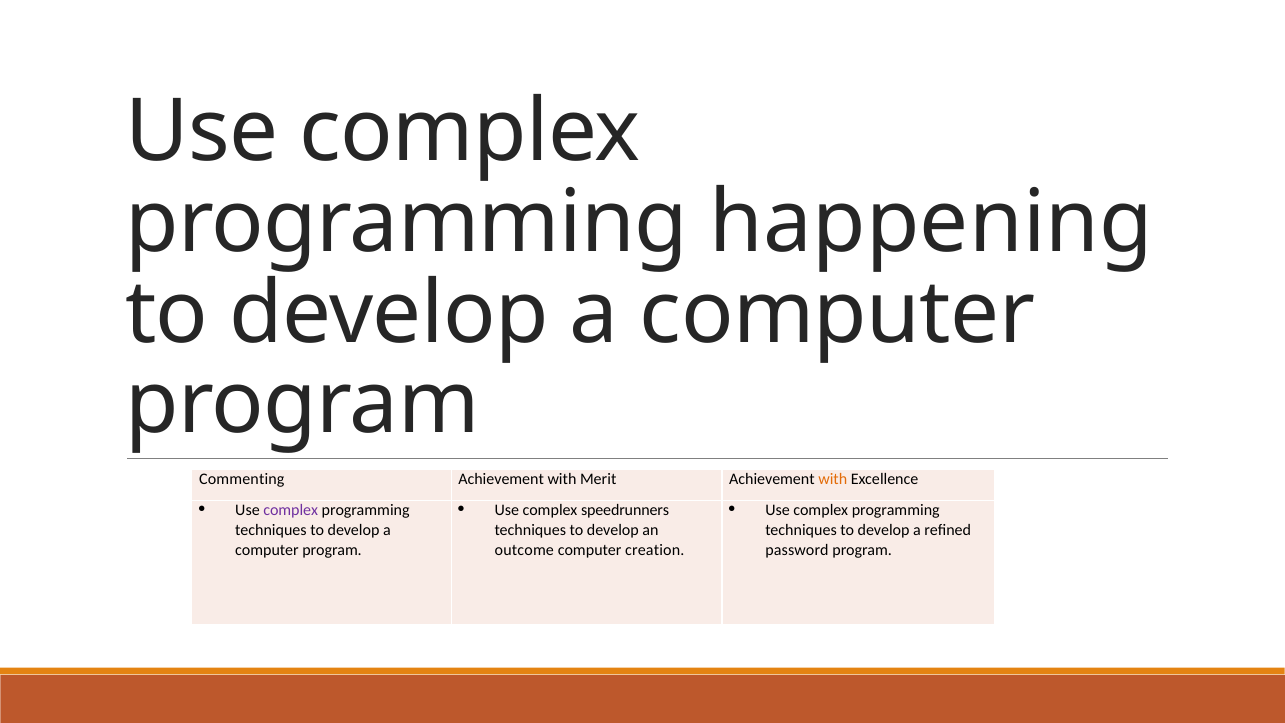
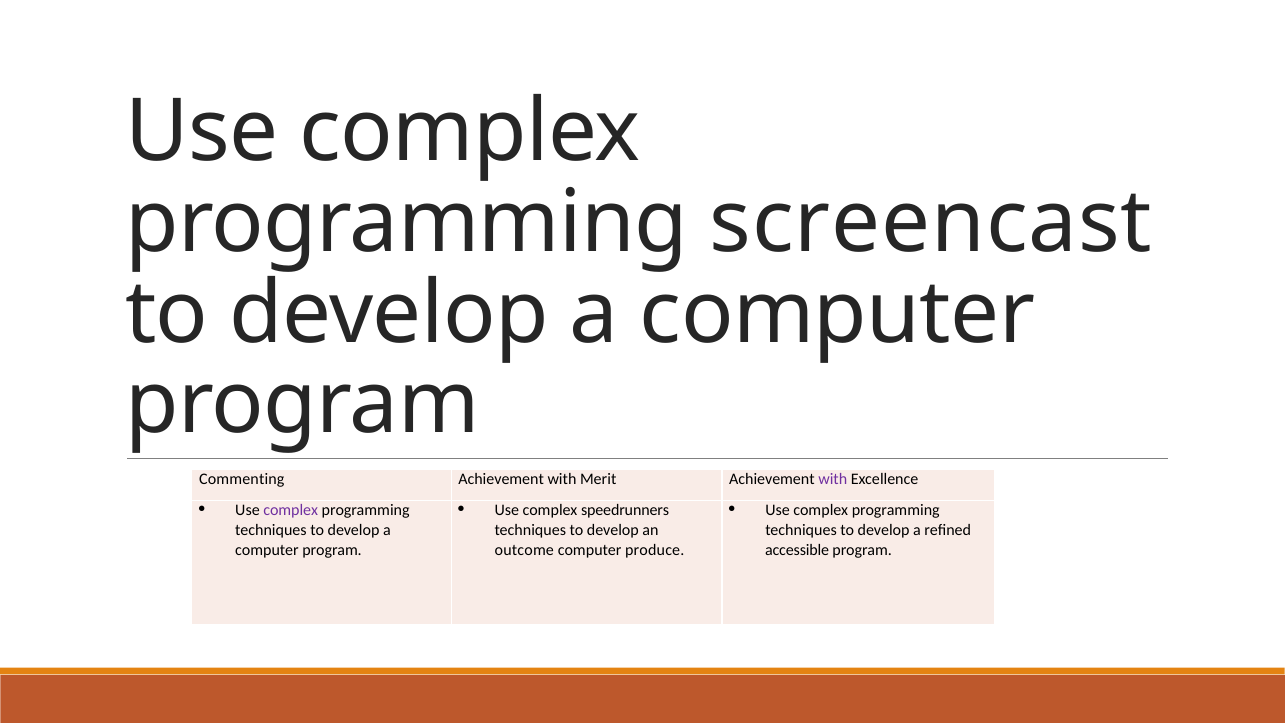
happening: happening -> screencast
with at (833, 480) colour: orange -> purple
creation: creation -> produce
password: password -> accessible
